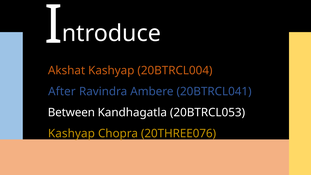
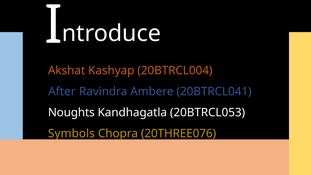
Between: Between -> Noughts
Kashyap at (71, 134): Kashyap -> Symbols
